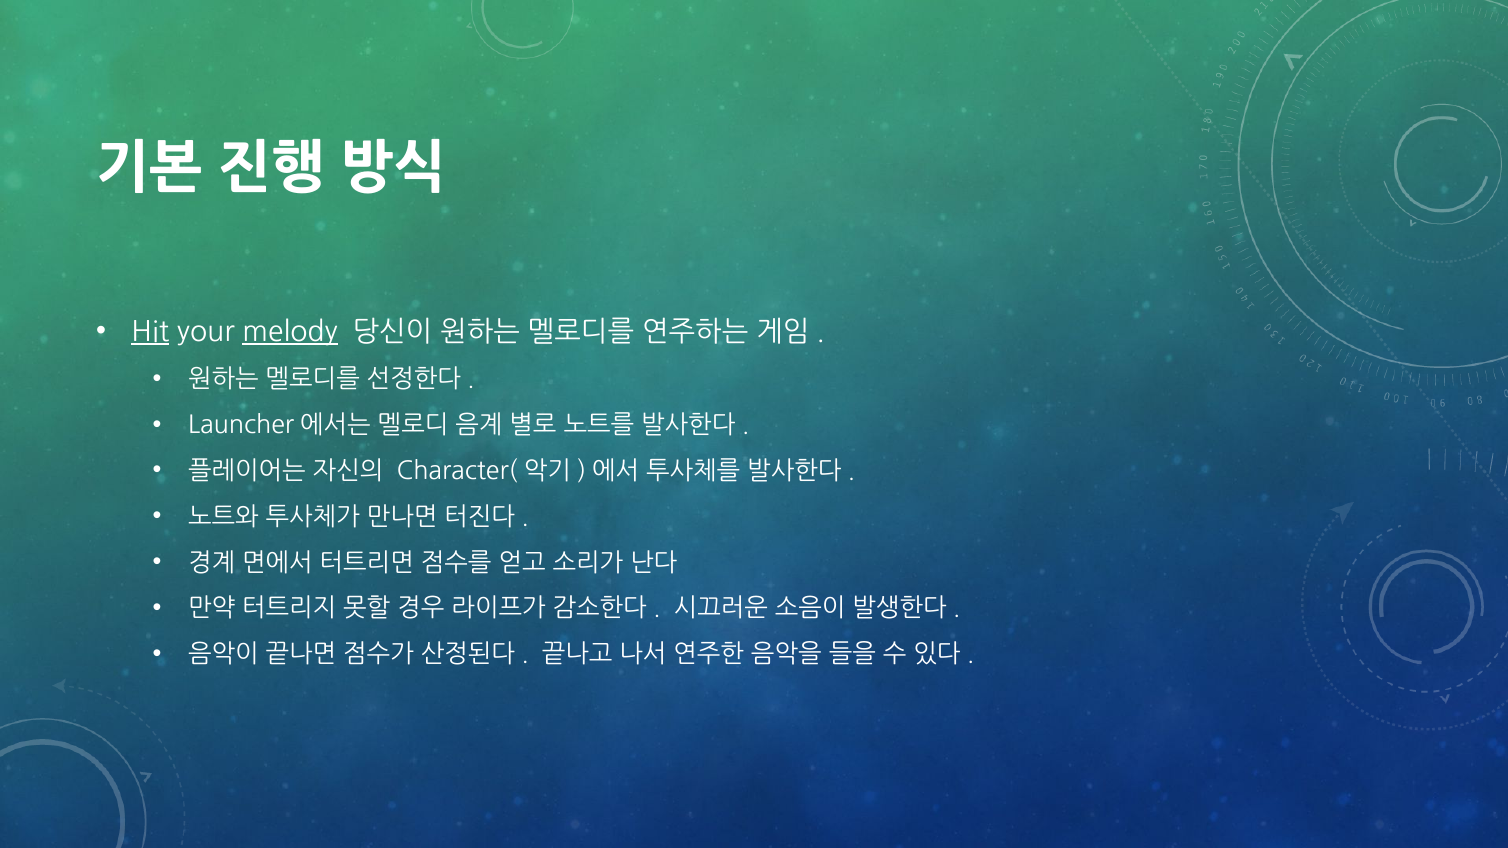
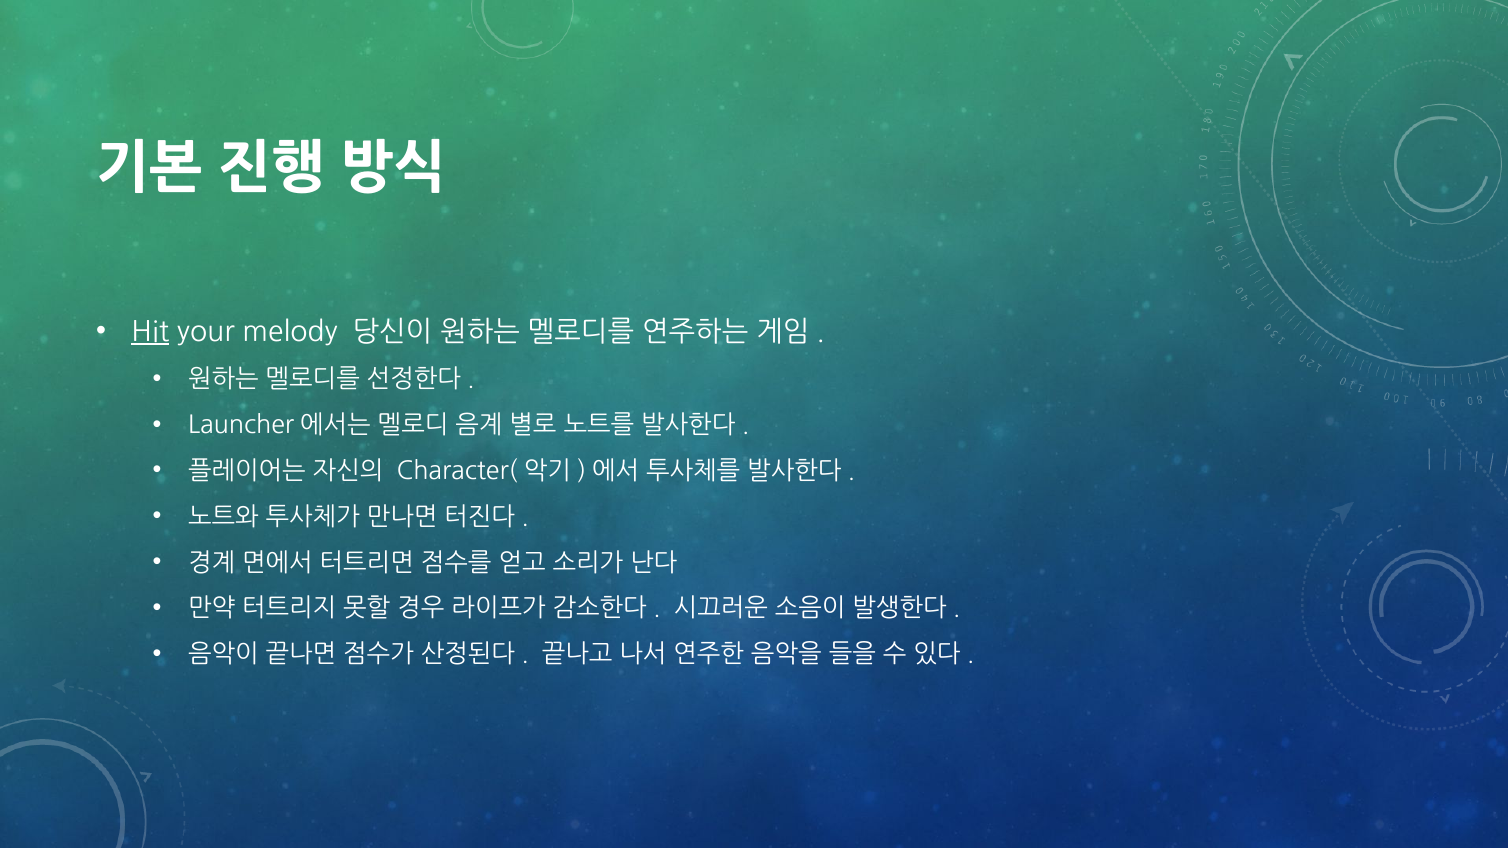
melody underline: present -> none
